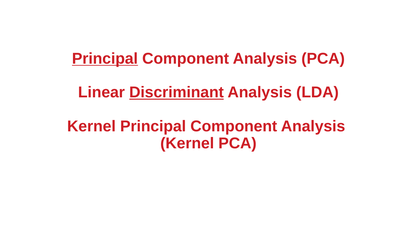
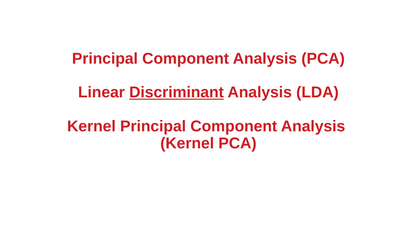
Principal at (105, 58) underline: present -> none
